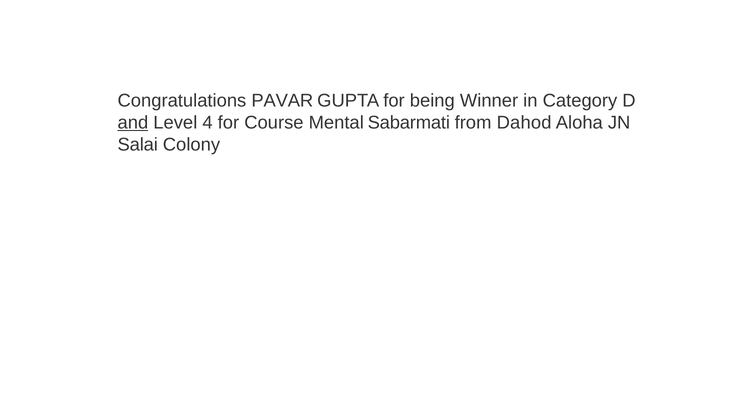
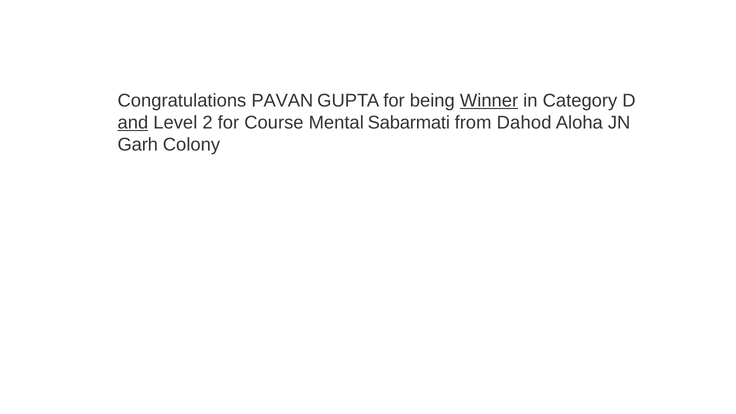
PAVAR: PAVAR -> PAVAN
Winner underline: none -> present
4: 4 -> 2
Salai: Salai -> Garh
